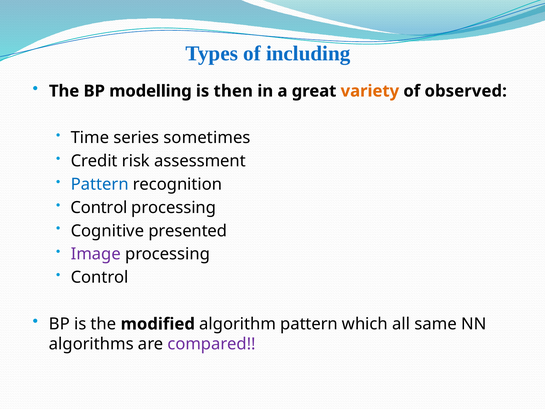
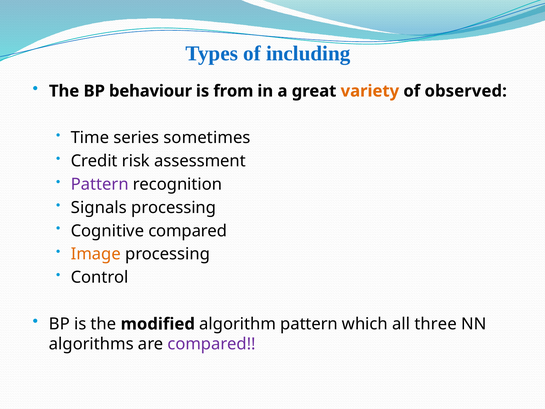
modelling: modelling -> behaviour
then: then -> from
Pattern at (100, 184) colour: blue -> purple
Control at (99, 207): Control -> Signals
Cognitive presented: presented -> compared
Image colour: purple -> orange
same: same -> three
